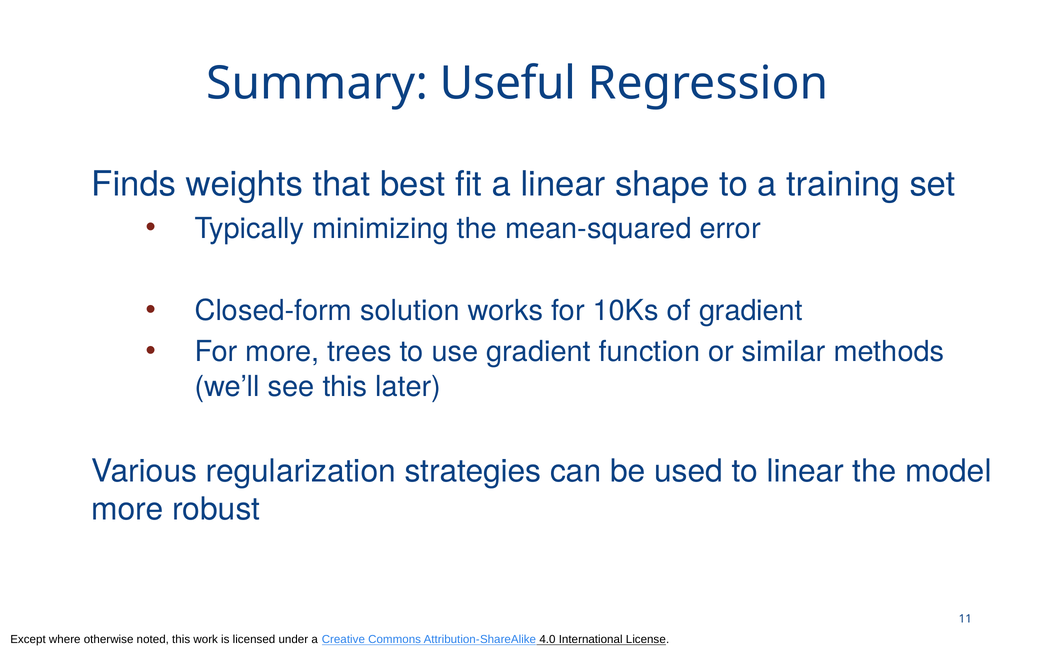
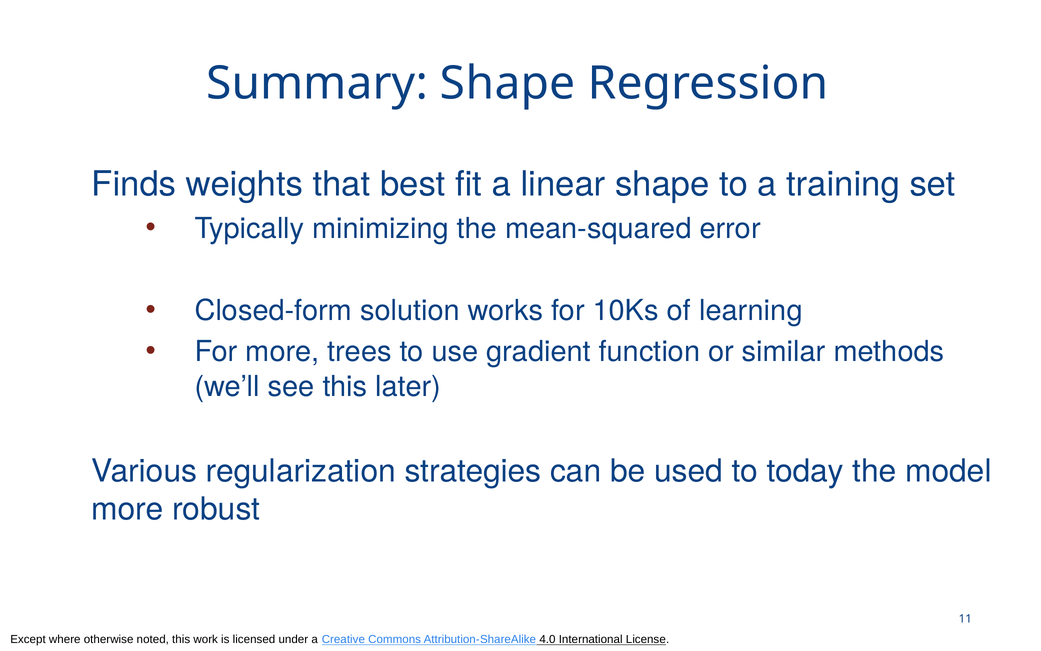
Summary Useful: Useful -> Shape
of gradient: gradient -> learning
to linear: linear -> today
